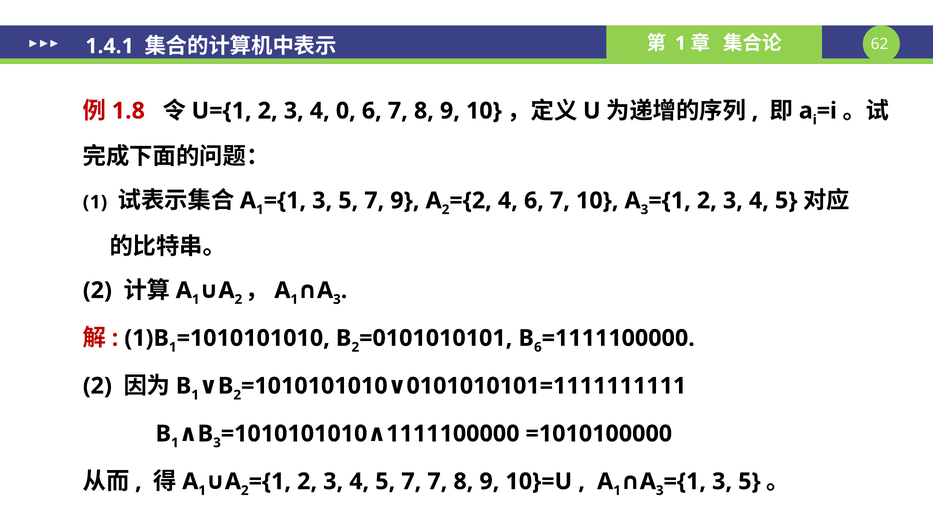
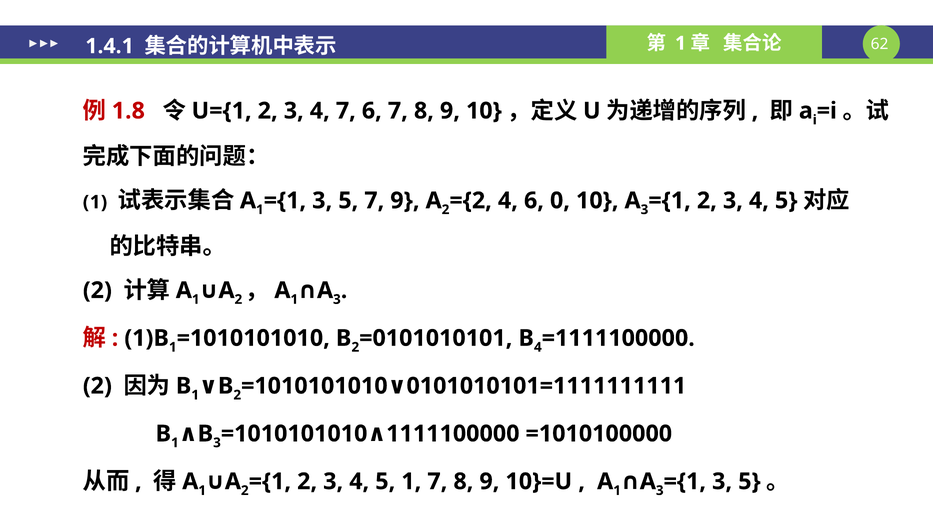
4 0: 0 -> 7
4 6 7: 7 -> 0
6 at (538, 347): 6 -> 4
4 5 7: 7 -> 1
